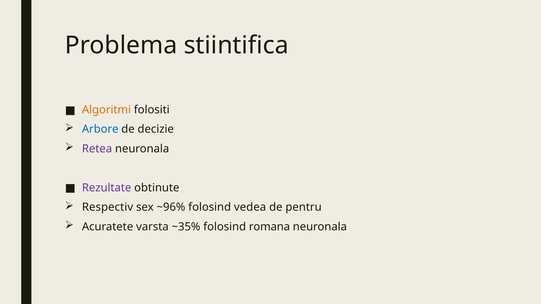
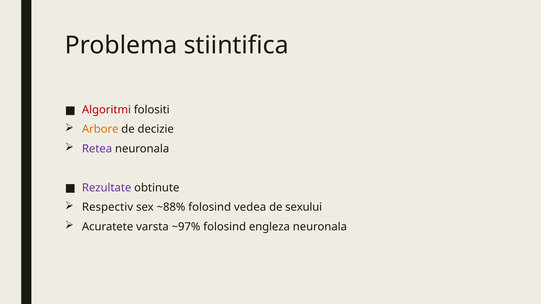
Algoritmi colour: orange -> red
Arbore colour: blue -> orange
~96%: ~96% -> ~88%
pentru: pentru -> sexului
~35%: ~35% -> ~97%
romana: romana -> engleza
